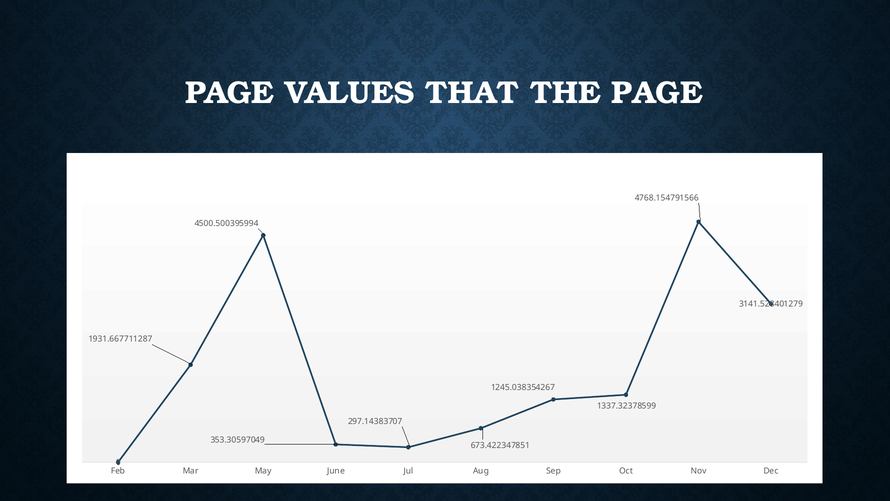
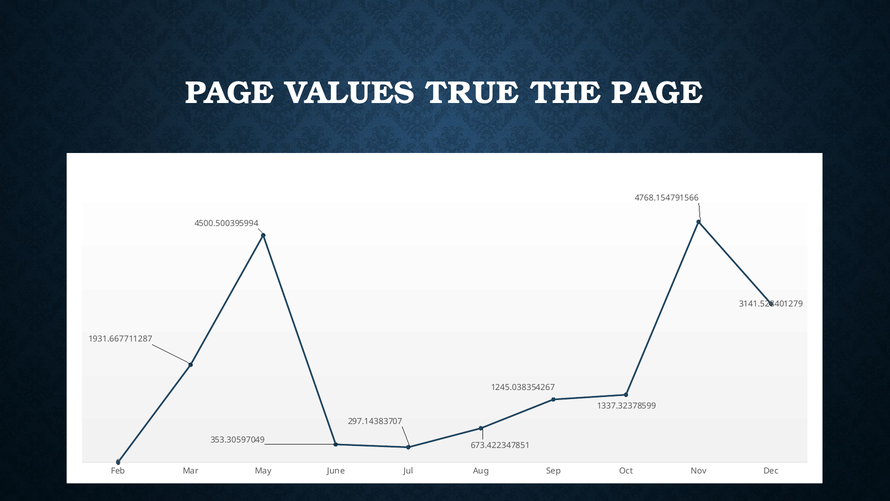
THAT: THAT -> TRUE
